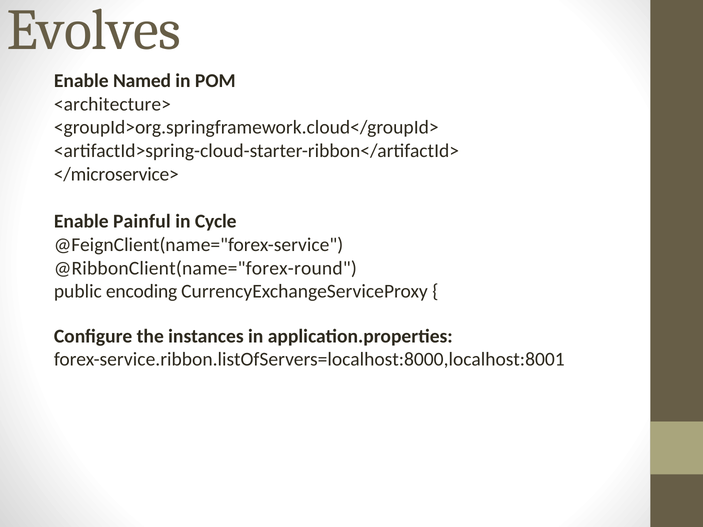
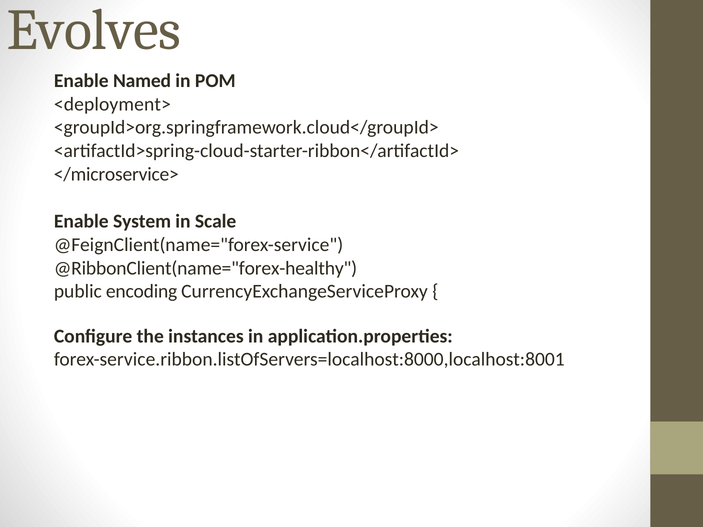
<architecture>: <architecture> -> <deployment>
Painful: Painful -> System
Cycle: Cycle -> Scale
@RibbonClient(name="forex-round: @RibbonClient(name="forex-round -> @RibbonClient(name="forex-healthy
